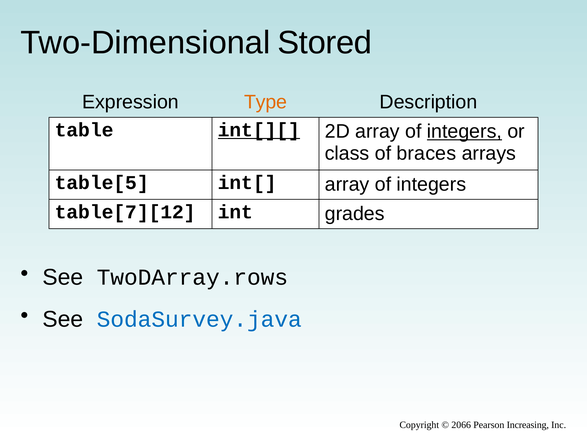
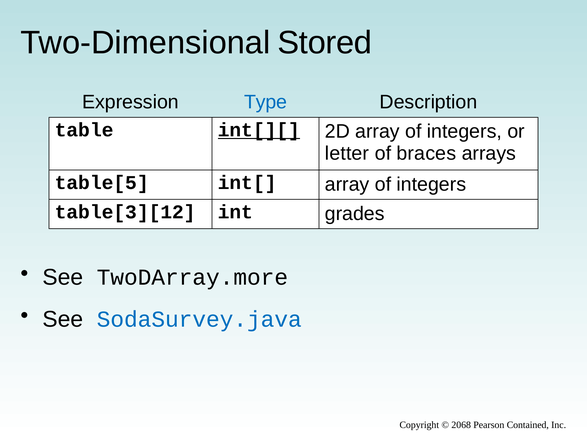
Type colour: orange -> blue
integers at (464, 132) underline: present -> none
class: class -> letter
table[7][12: table[7][12 -> table[3][12
TwoDArray.rows: TwoDArray.rows -> TwoDArray.more
2066: 2066 -> 2068
Increasing: Increasing -> Contained
